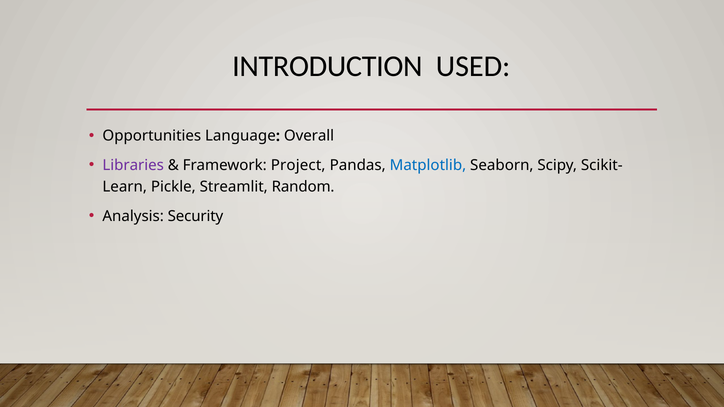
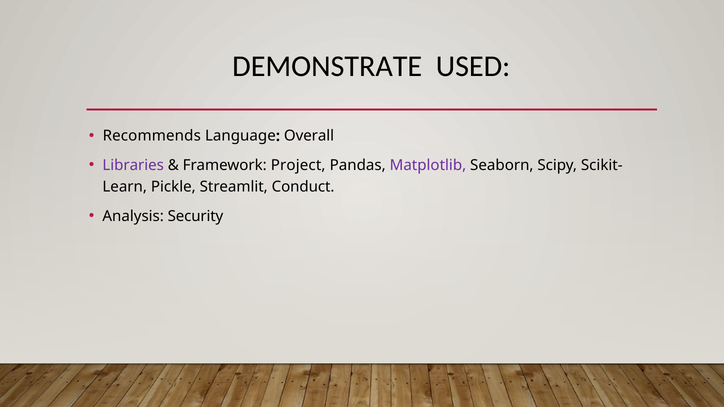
INTRODUCTION: INTRODUCTION -> DEMONSTRATE
Opportunities: Opportunities -> Recommends
Matplotlib colour: blue -> purple
Random: Random -> Conduct
